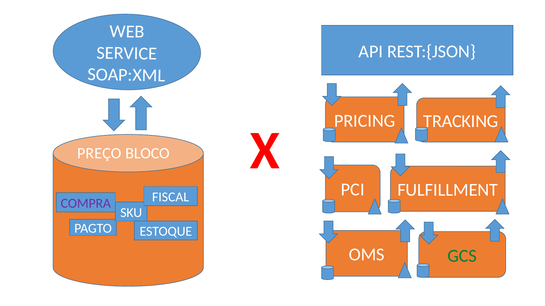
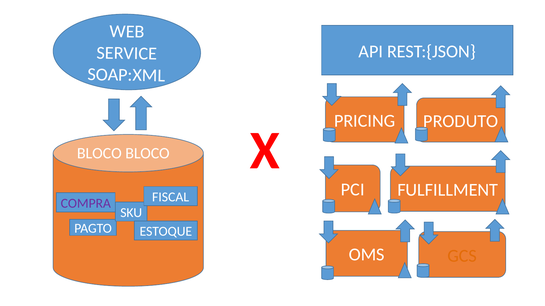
TRACKING: TRACKING -> PRODUTO
PREÇO at (99, 153): PREÇO -> BLOCO
GCS colour: green -> orange
